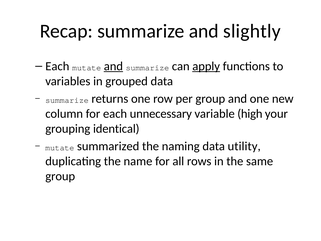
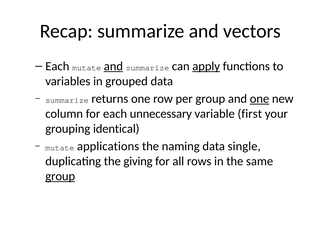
slightly: slightly -> vectors
one at (259, 99) underline: none -> present
high: high -> first
summarized: summarized -> applications
utility: utility -> single
name: name -> giving
group at (60, 176) underline: none -> present
